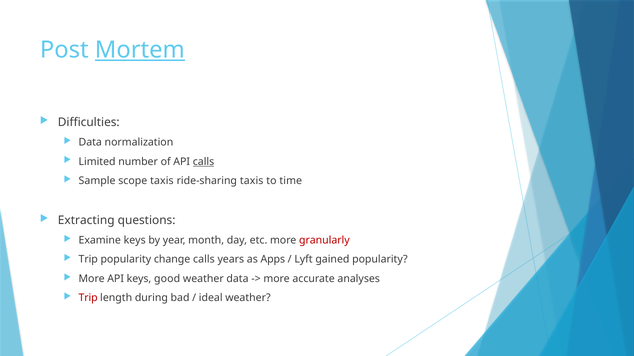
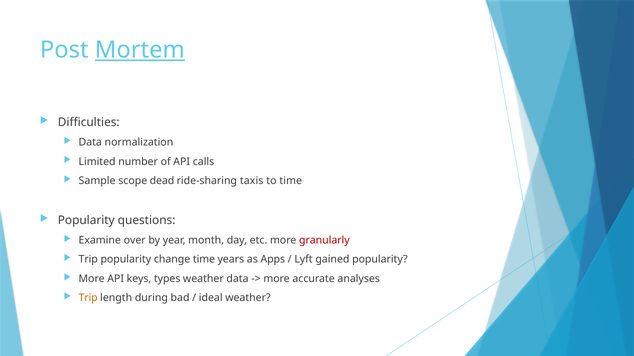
calls at (204, 162) underline: present -> none
scope taxis: taxis -> dead
Extracting at (86, 221): Extracting -> Popularity
Examine keys: keys -> over
change calls: calls -> time
good: good -> types
Trip at (88, 299) colour: red -> orange
